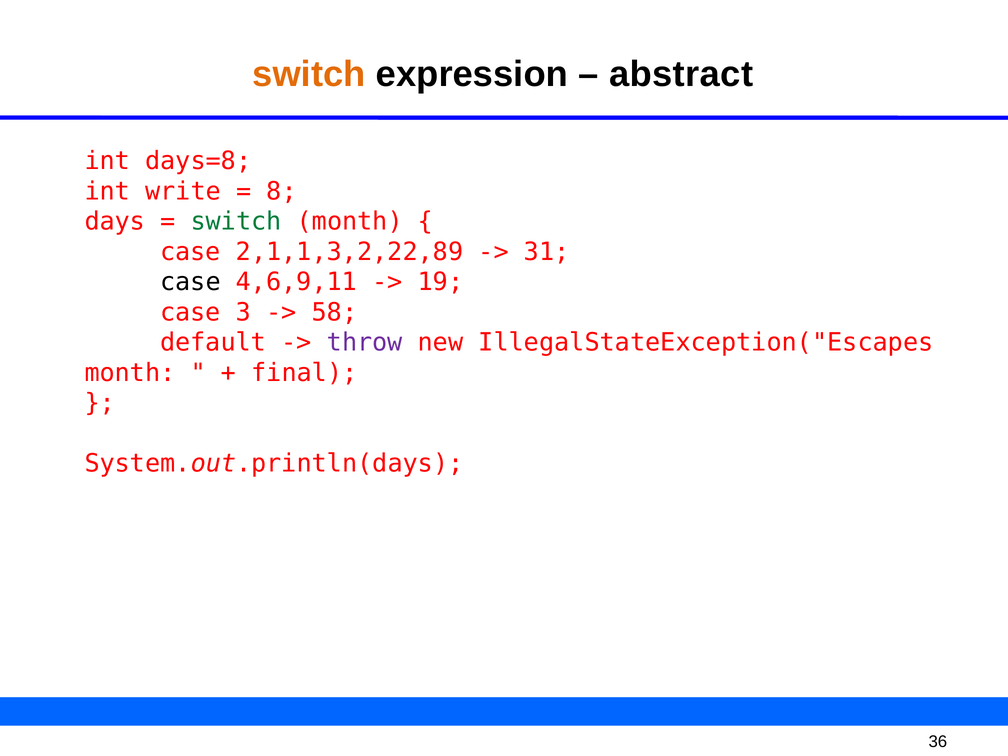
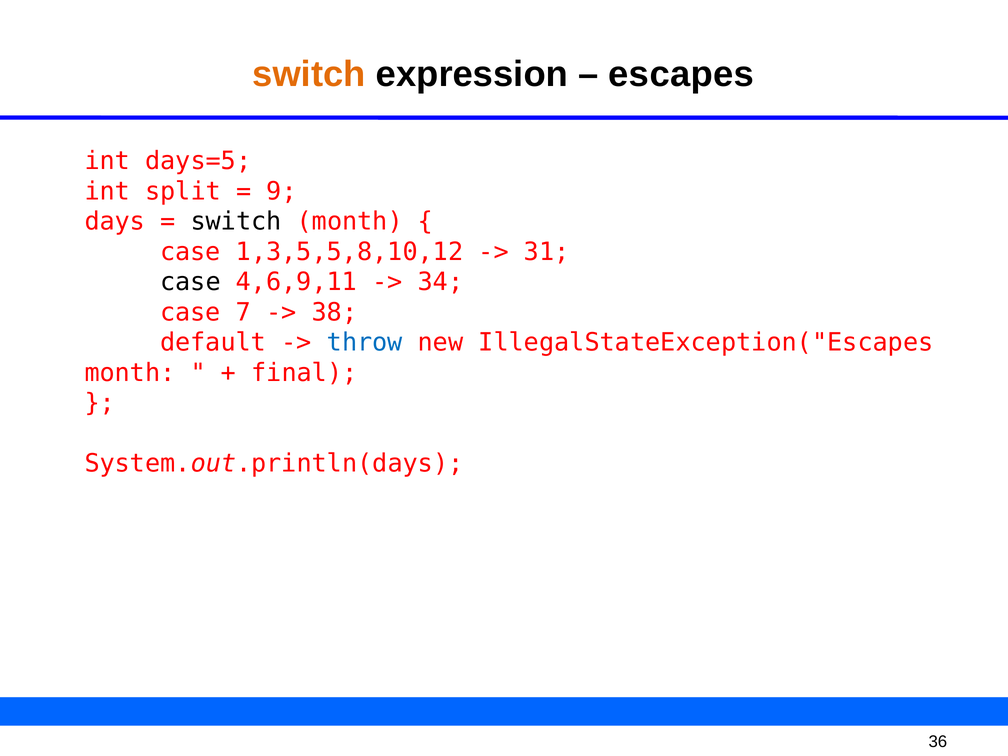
abstract: abstract -> escapes
days=8: days=8 -> days=5
write: write -> split
8: 8 -> 9
switch at (236, 222) colour: green -> black
2,1,1,3,2,22,89: 2,1,1,3,2,22,89 -> 1,3,5,5,8,10,12
19: 19 -> 34
3: 3 -> 7
58: 58 -> 38
throw colour: purple -> blue
